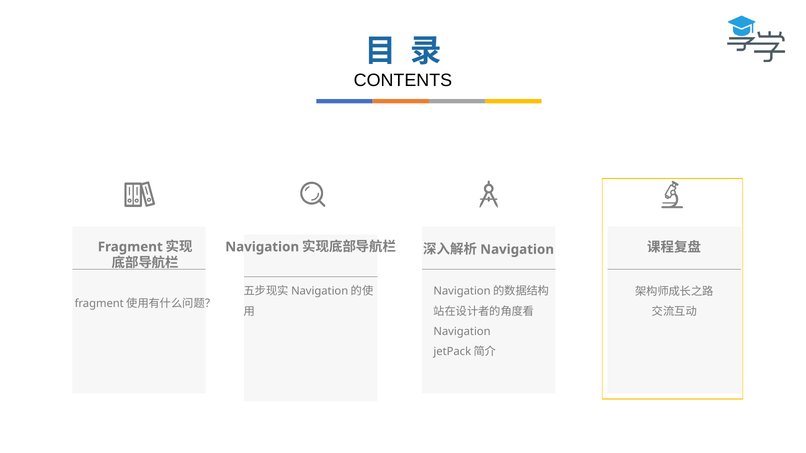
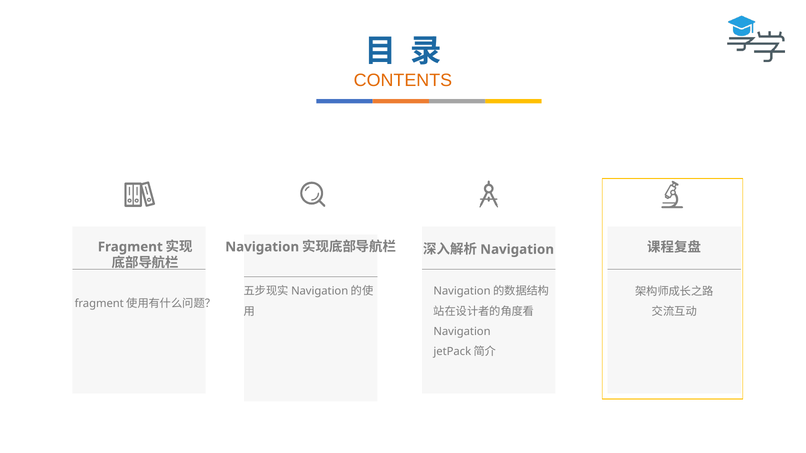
CONTENTS colour: black -> orange
